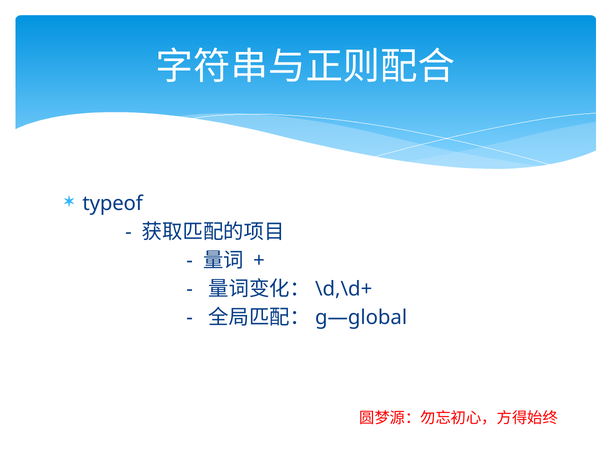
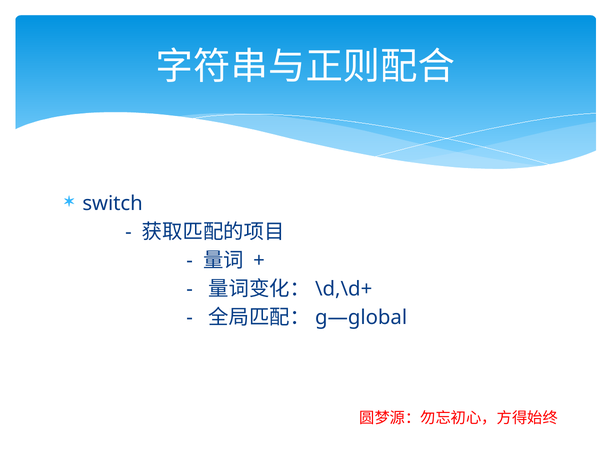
typeof: typeof -> switch
